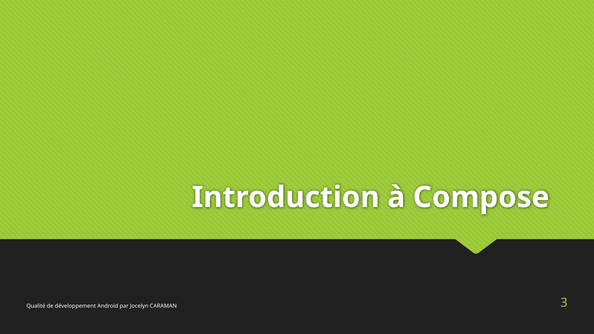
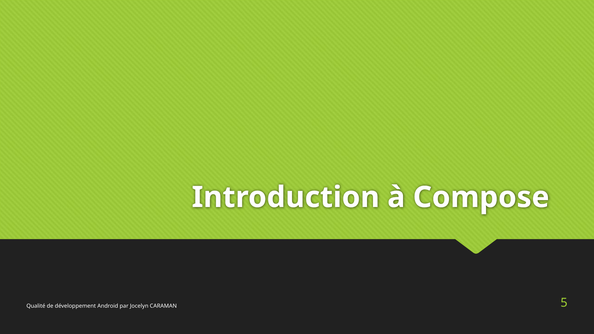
3: 3 -> 5
